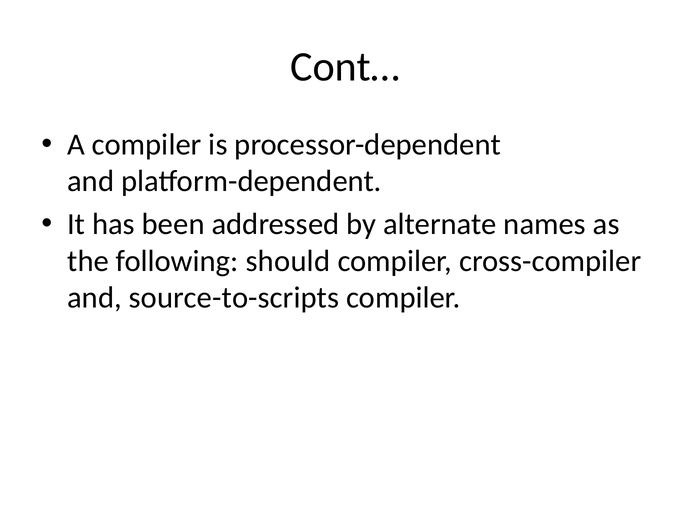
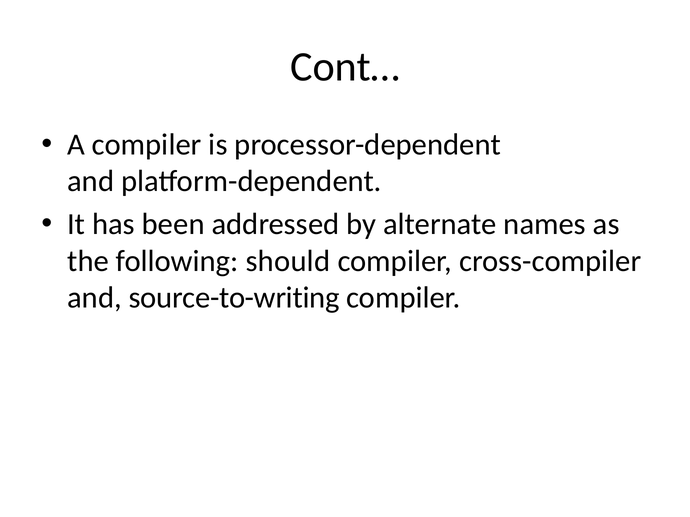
source-to-scripts: source-to-scripts -> source-to-writing
